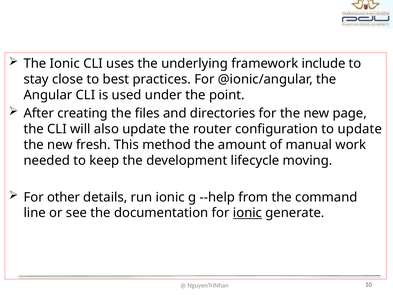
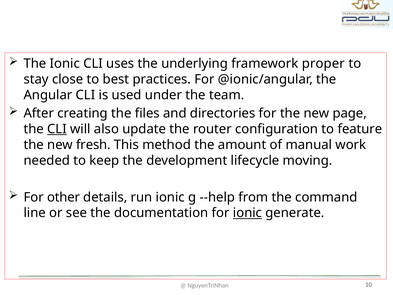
include: include -> proper
point: point -> team
CLI at (57, 129) underline: none -> present
to update: update -> feature
